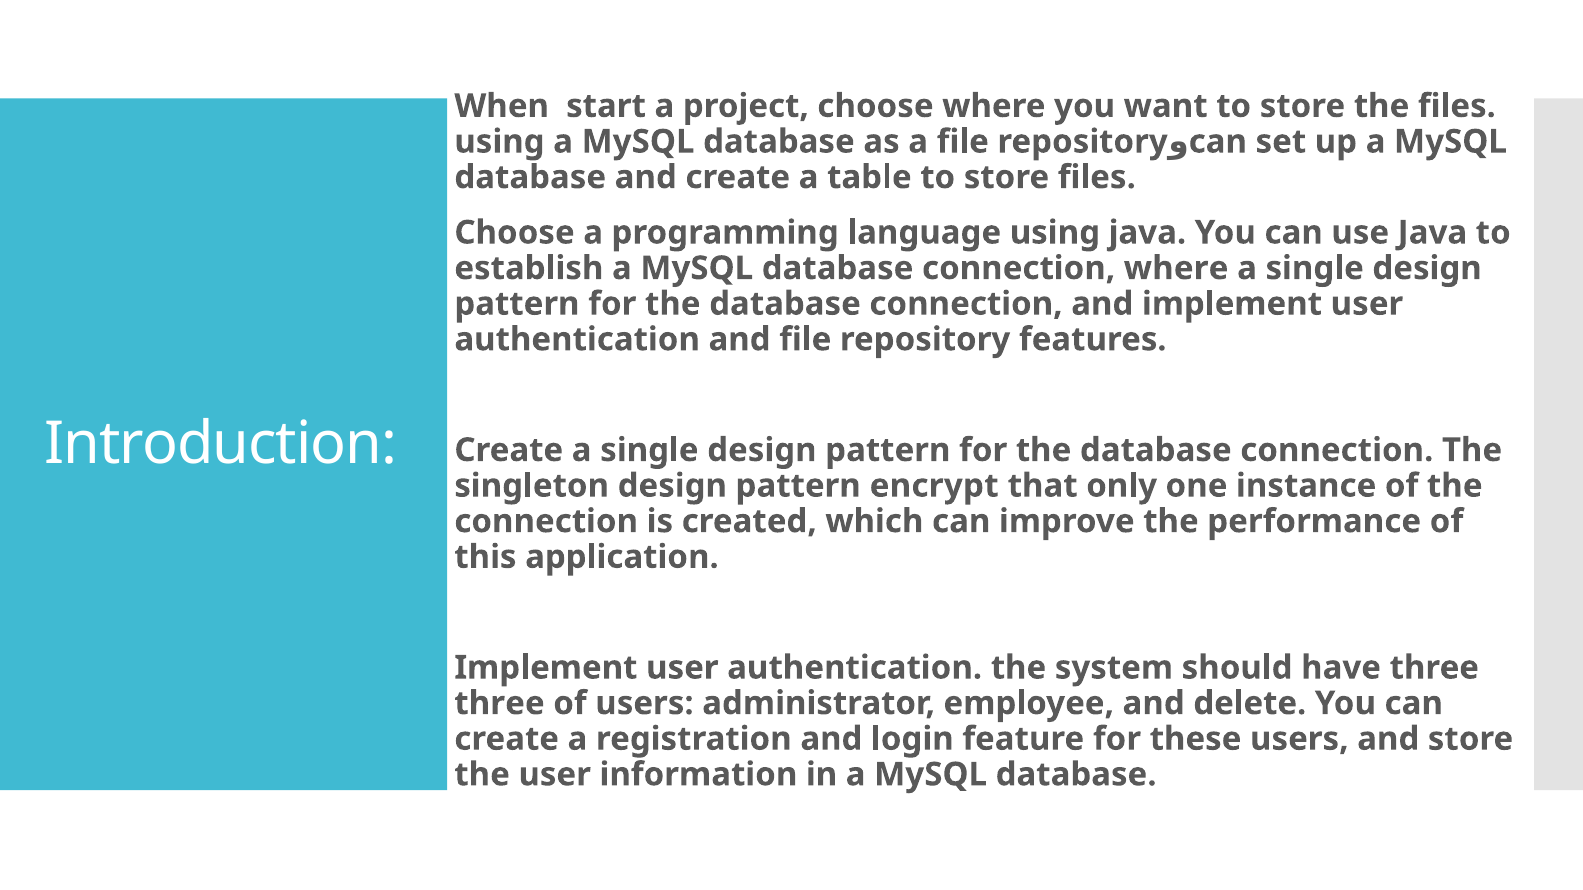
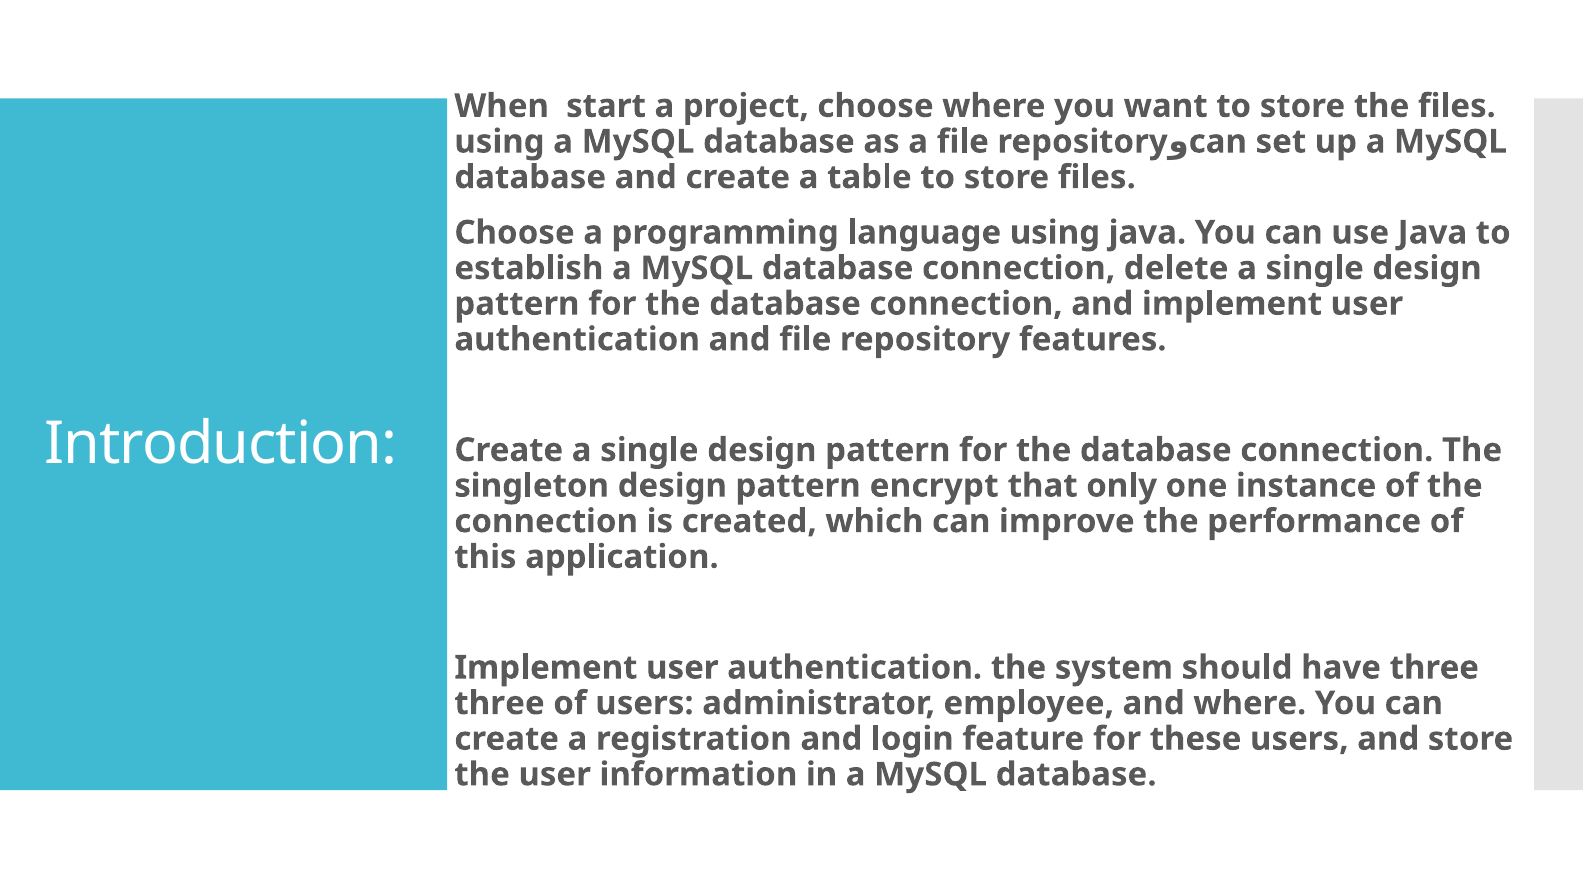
connection where: where -> delete
and delete: delete -> where
